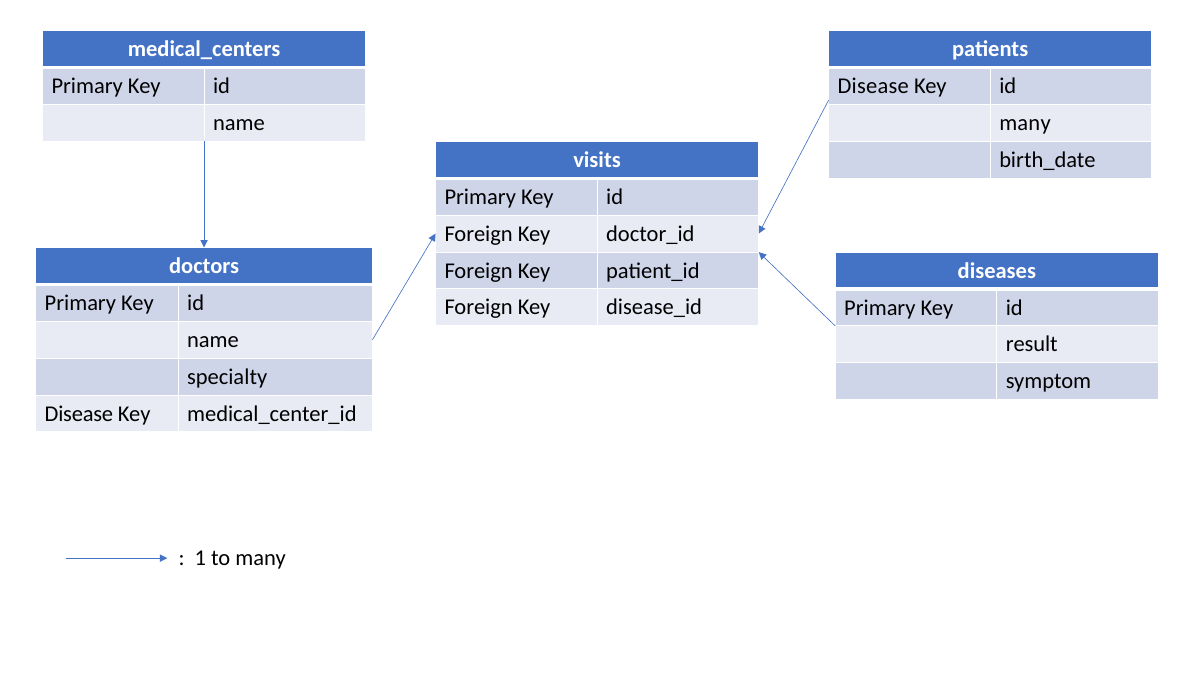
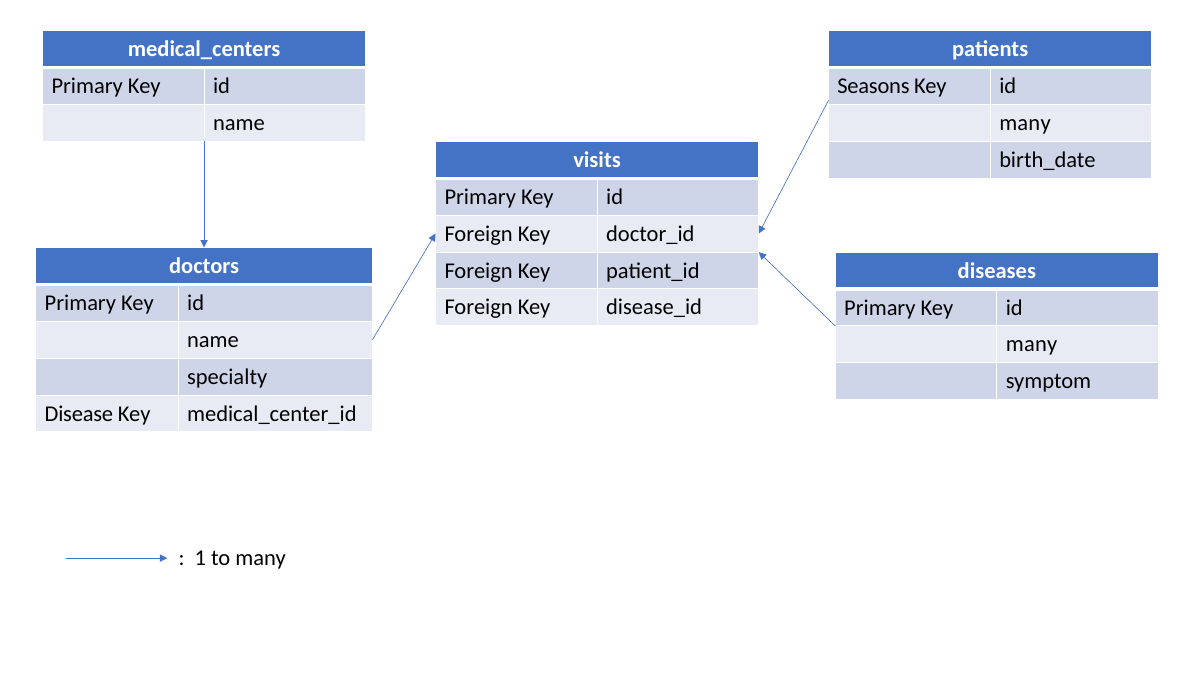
Disease at (873, 86): Disease -> Seasons
result at (1032, 344): result -> many
